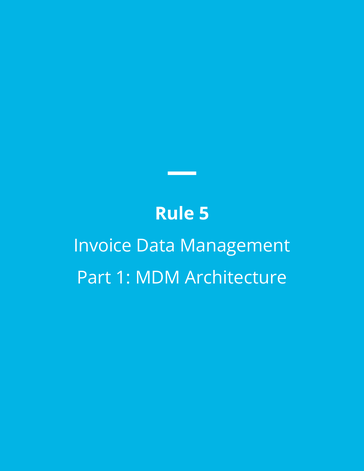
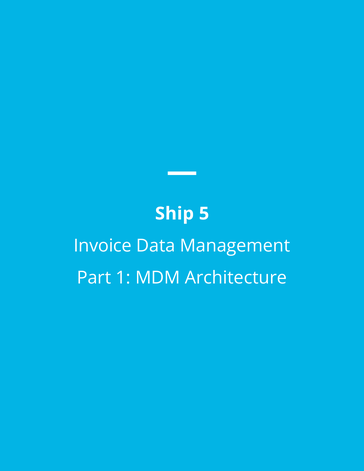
Rule: Rule -> Ship
